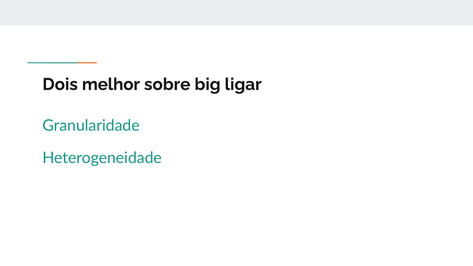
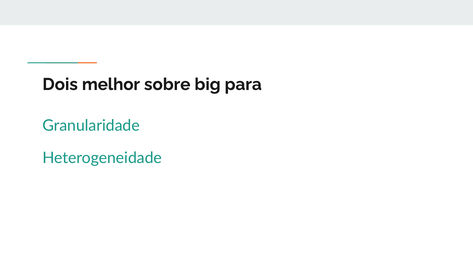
ligar: ligar -> para
